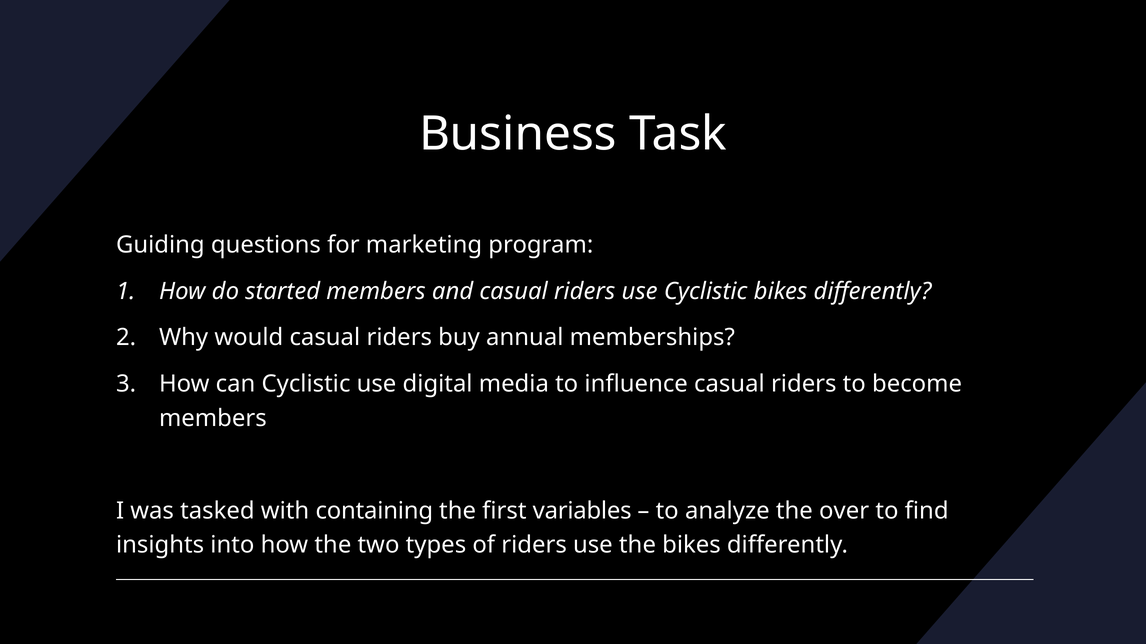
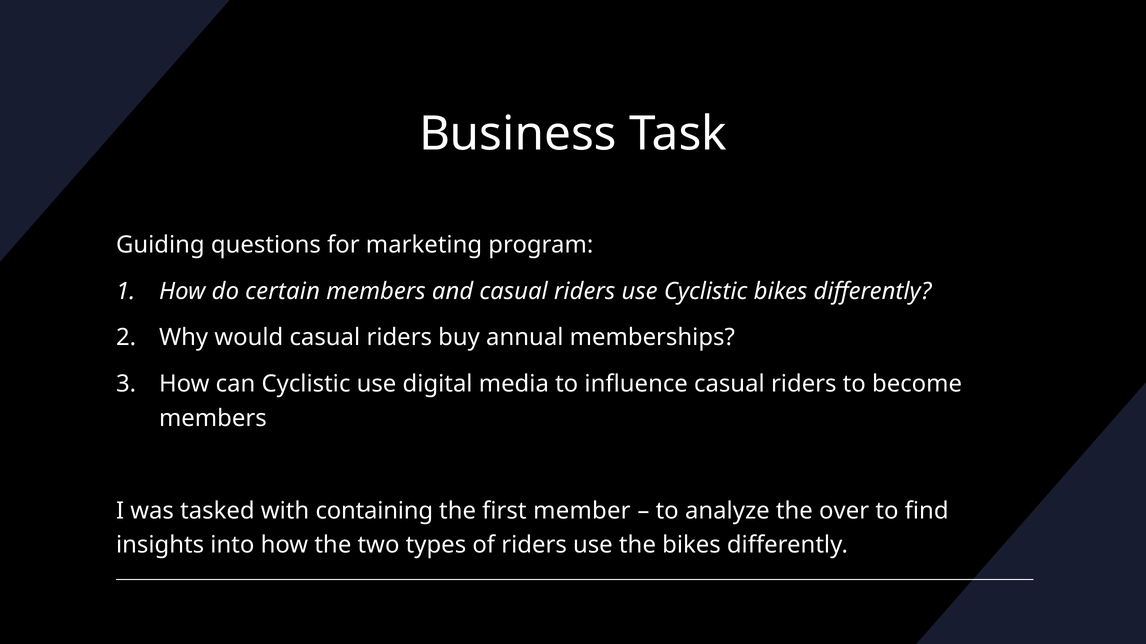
started: started -> certain
variables: variables -> member
